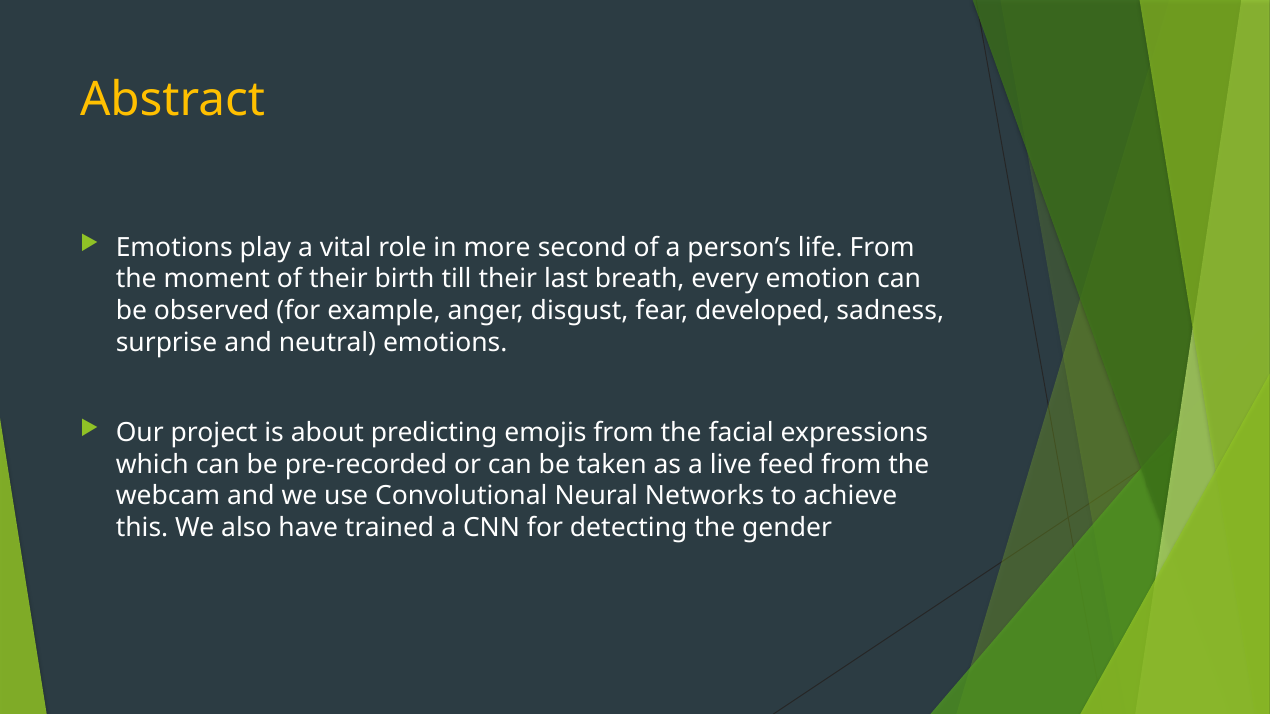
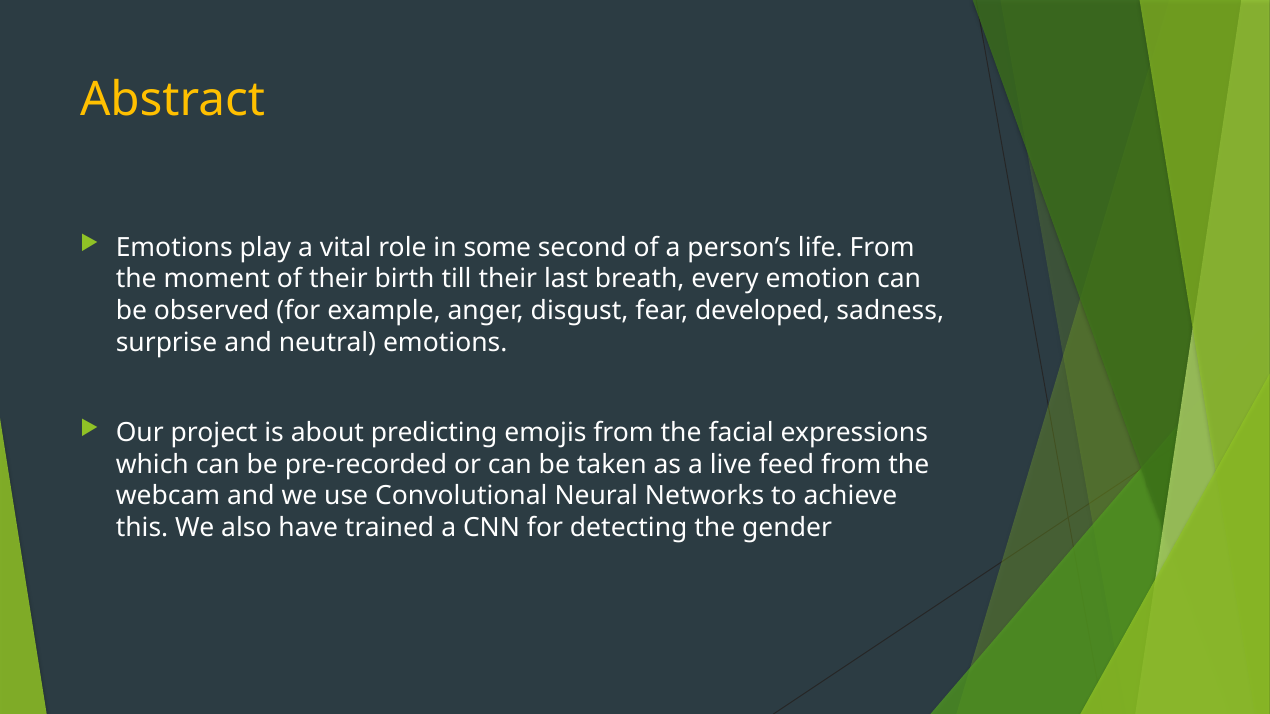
more: more -> some
